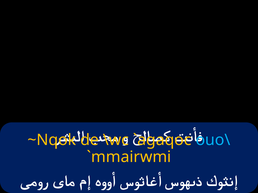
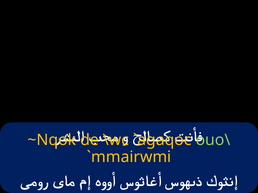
ouo\ colour: light blue -> light green
